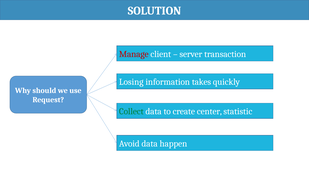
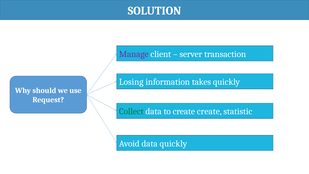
Manage colour: red -> purple
create center: center -> create
data happen: happen -> quickly
